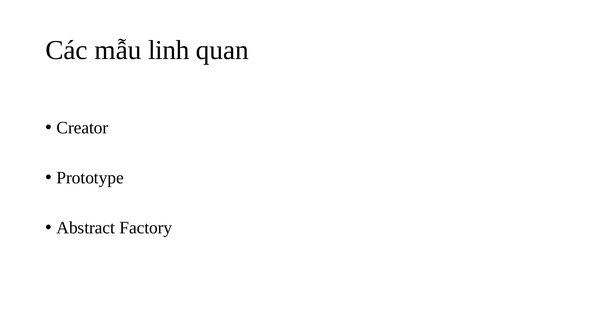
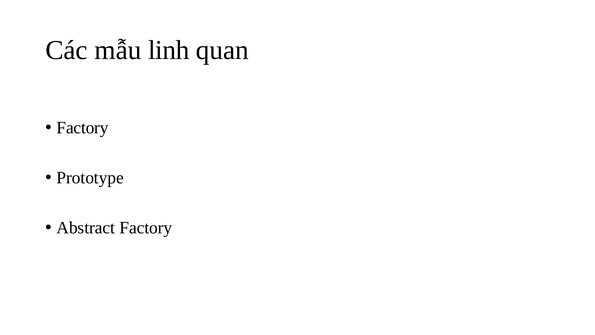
Creator at (82, 128): Creator -> Factory
